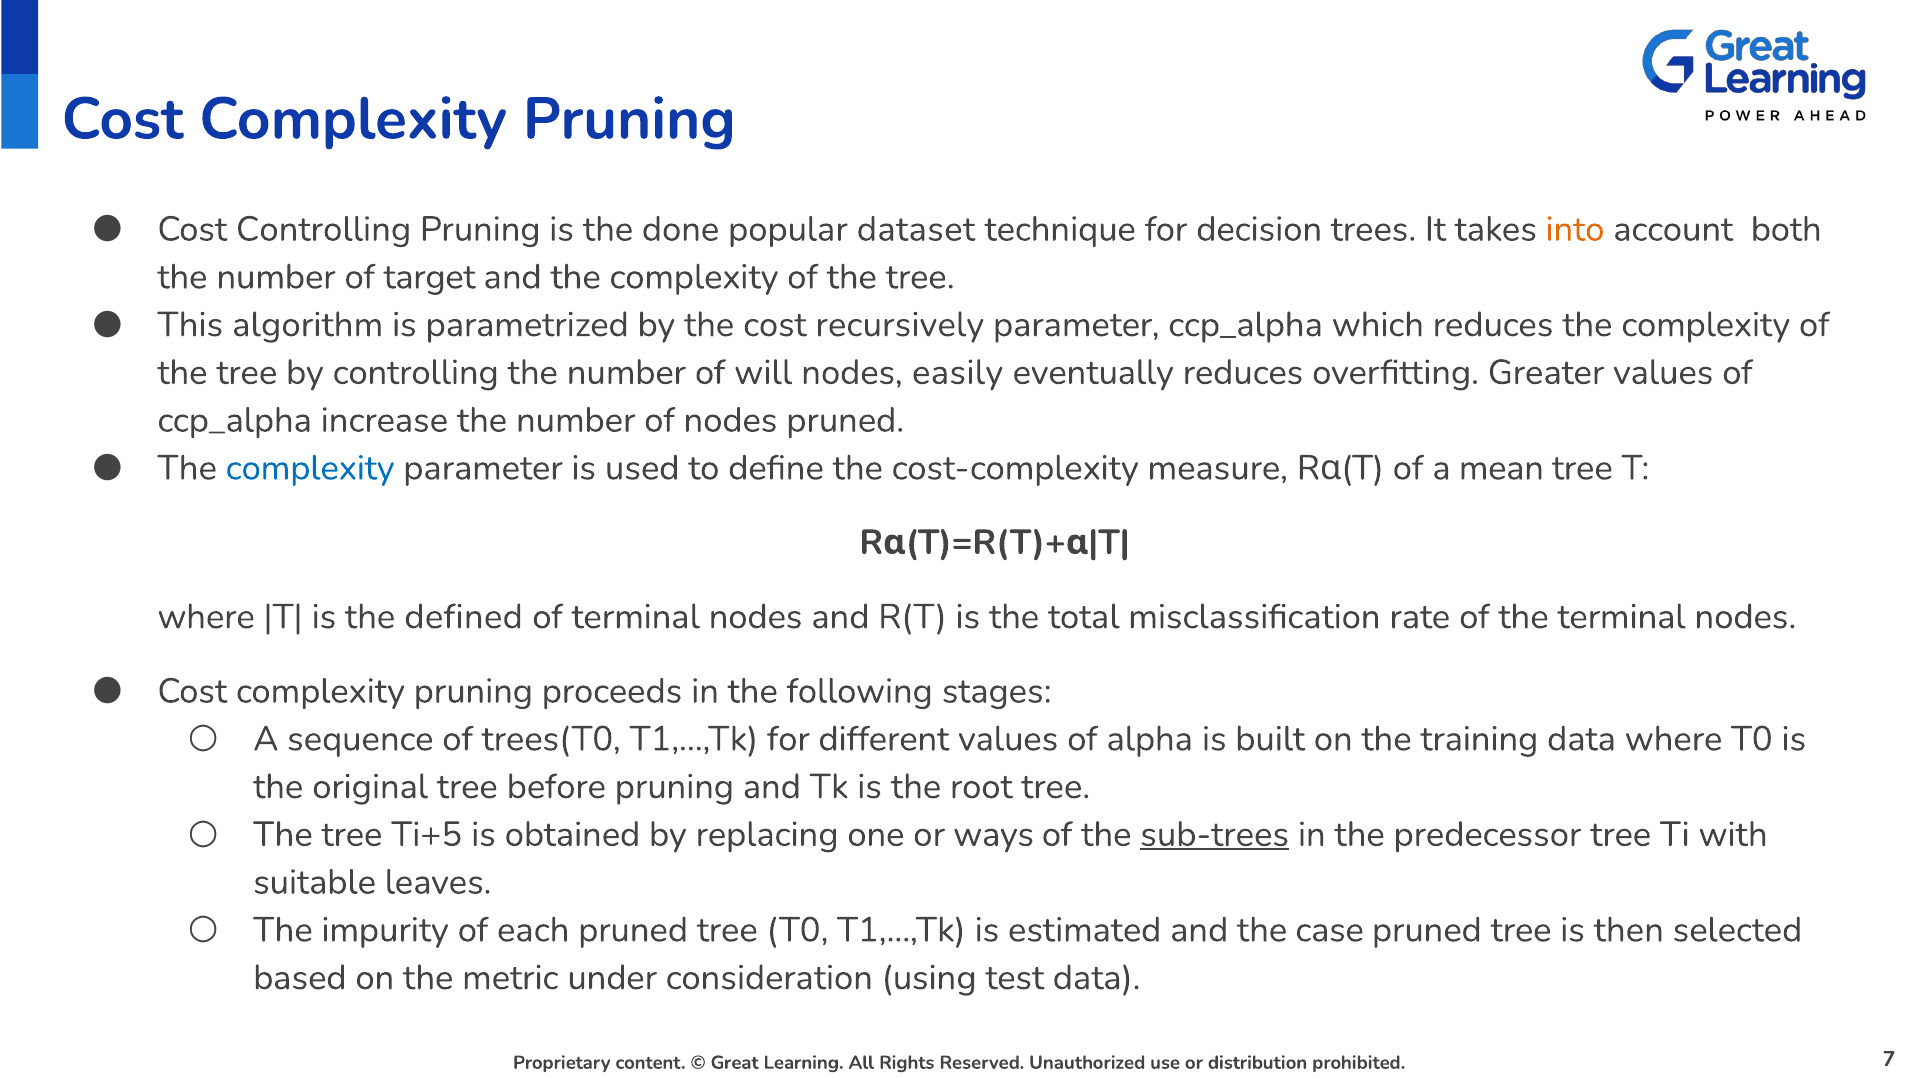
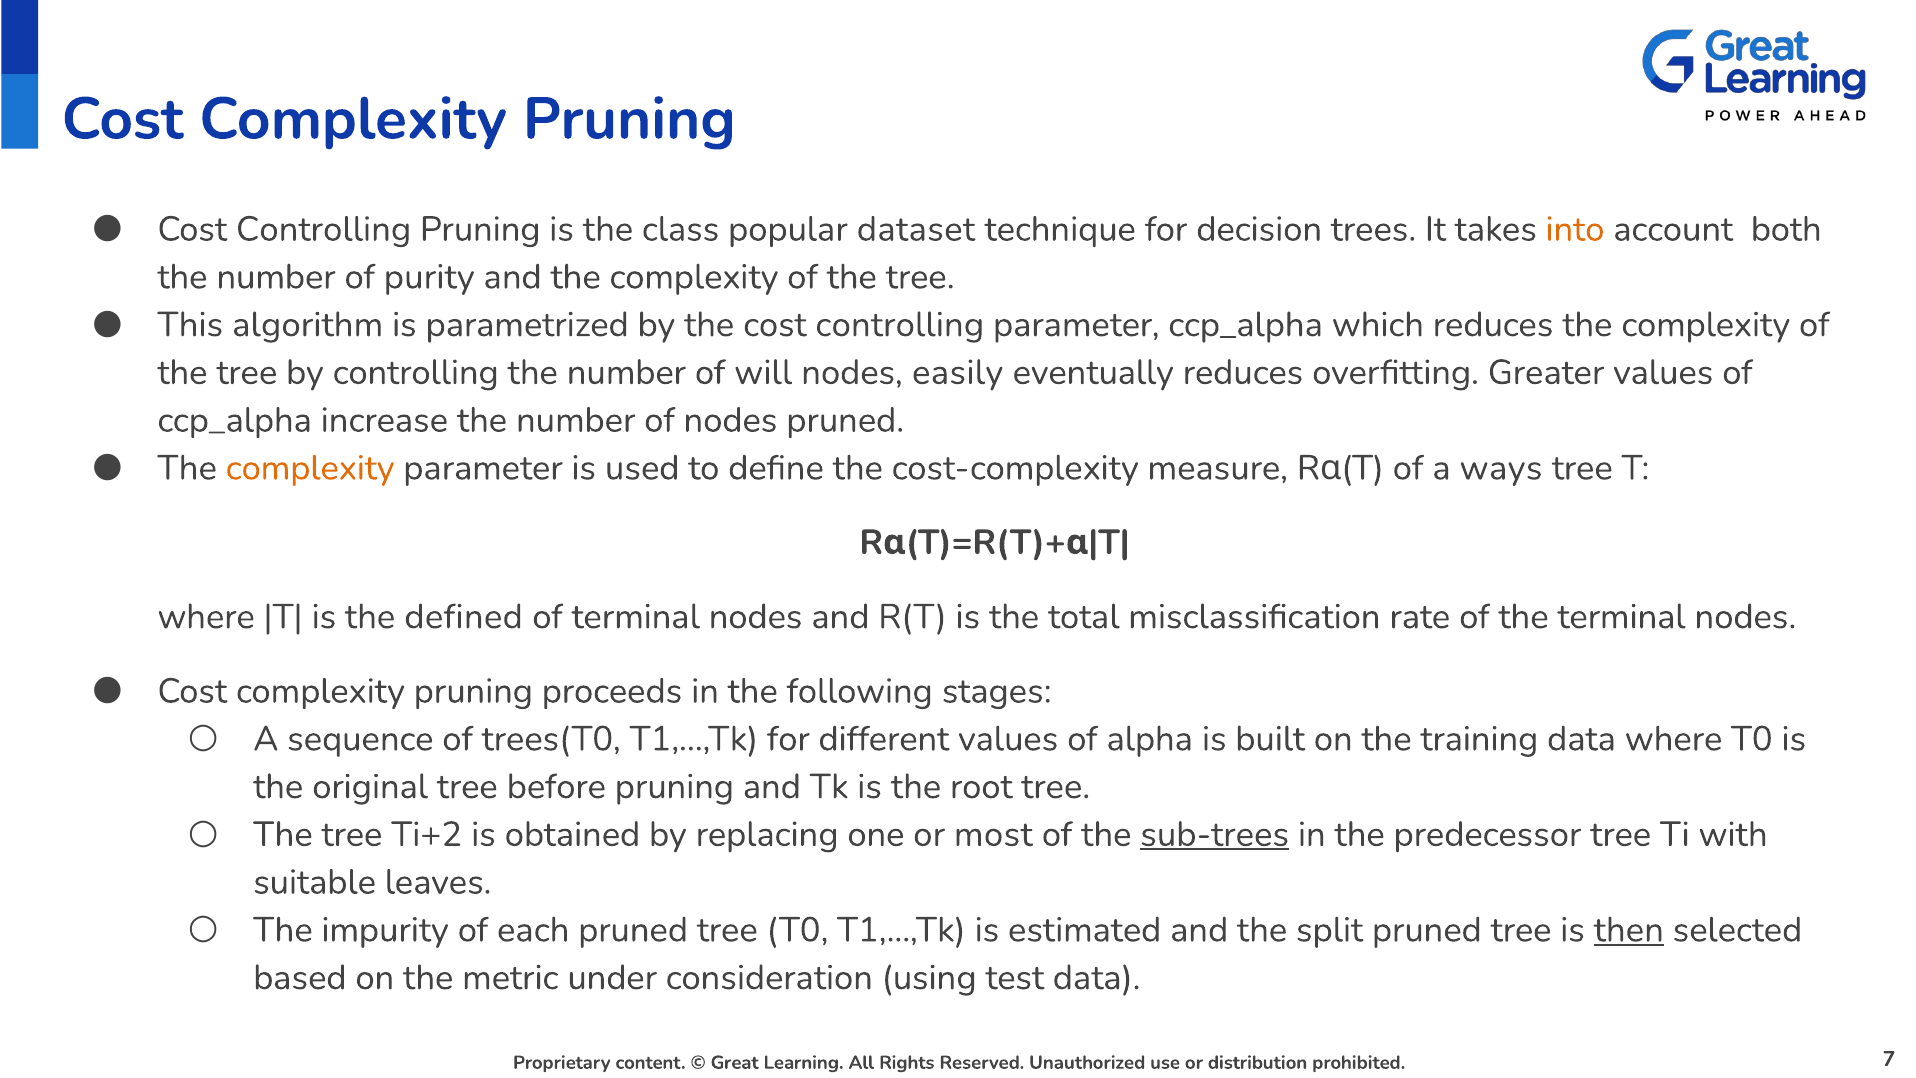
done: done -> class
target: target -> purity
the cost recursively: recursively -> controlling
complexity at (310, 468) colour: blue -> orange
mean: mean -> ways
Ti+5: Ti+5 -> Ti+2
ways: ways -> most
case: case -> split
then underline: none -> present
